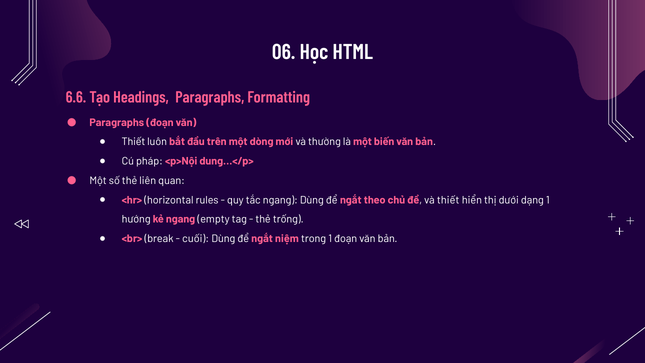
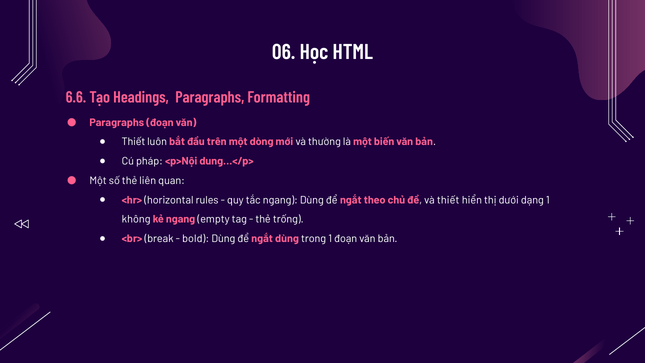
hướng: hướng -> không
cuối: cuối -> bold
ngắt niệm: niệm -> dùng
